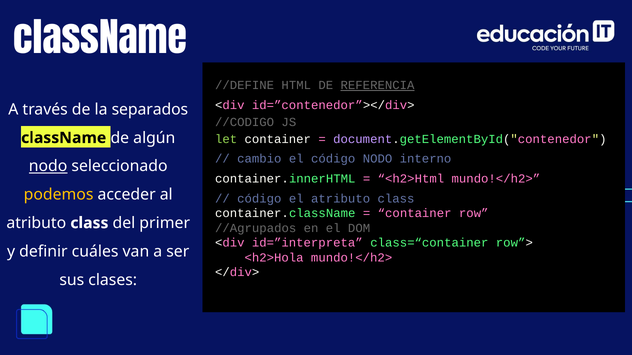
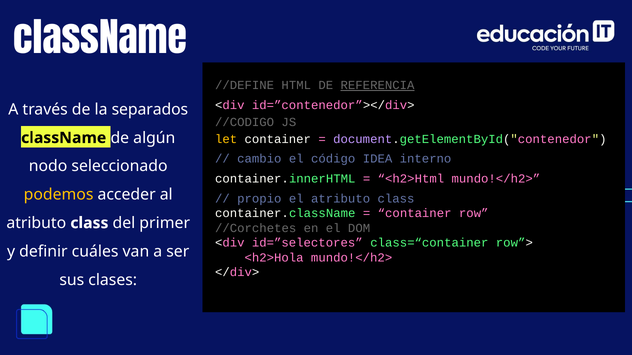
let colour: light green -> yellow
código NODO: NODO -> IDEA
nodo at (48, 166) underline: present -> none
código at (259, 199): código -> propio
//Agrupados: //Agrupados -> //Corchetes
id=”interpreta: id=”interpreta -> id=”selectores
